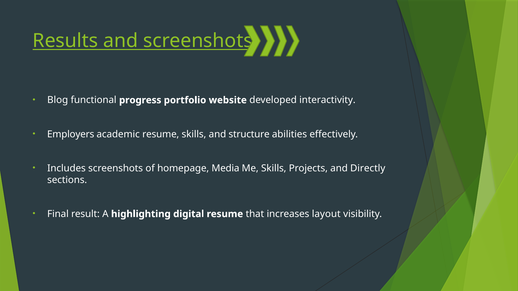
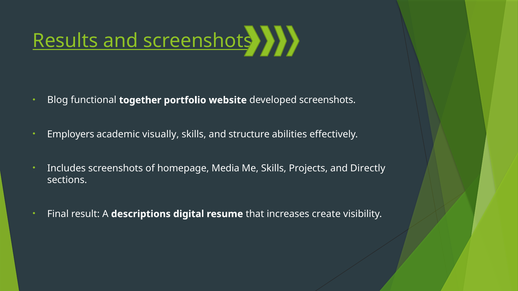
progress: progress -> together
developed interactivity: interactivity -> screenshots
academic resume: resume -> visually
highlighting: highlighting -> descriptions
layout: layout -> create
